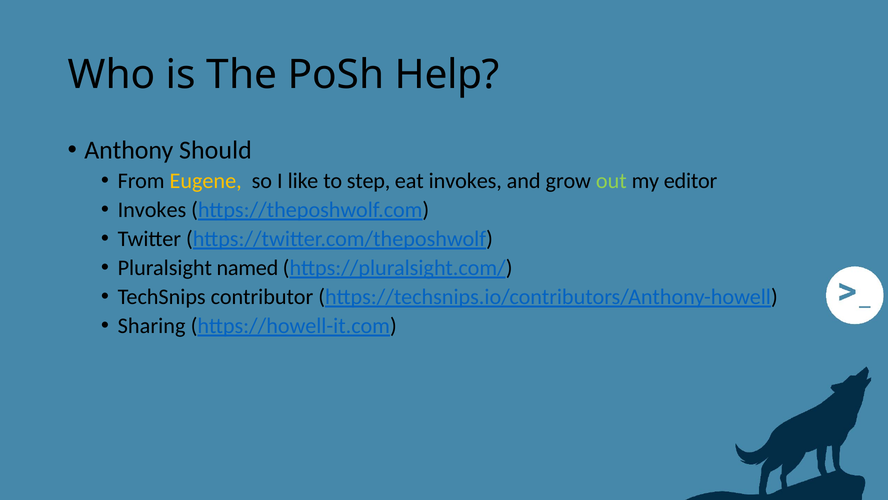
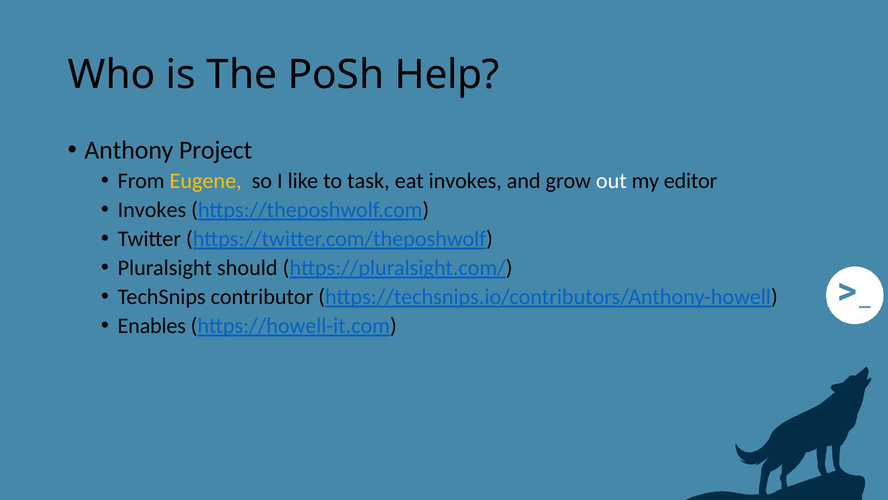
Should: Should -> Project
step: step -> task
out colour: light green -> white
named: named -> should
Sharing: Sharing -> Enables
